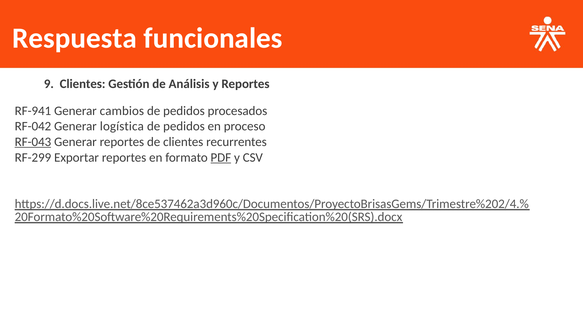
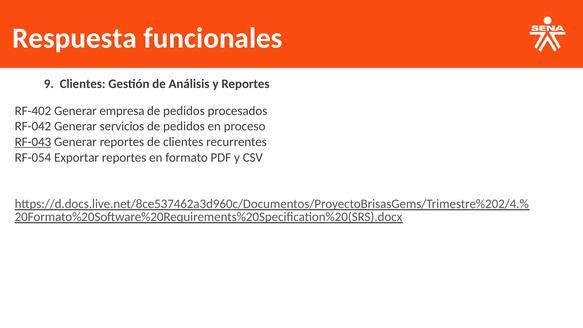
RF-941: RF-941 -> RF-402
cambios: cambios -> empresa
logística: logística -> servicios
RF-299: RF-299 -> RF-054
PDF underline: present -> none
